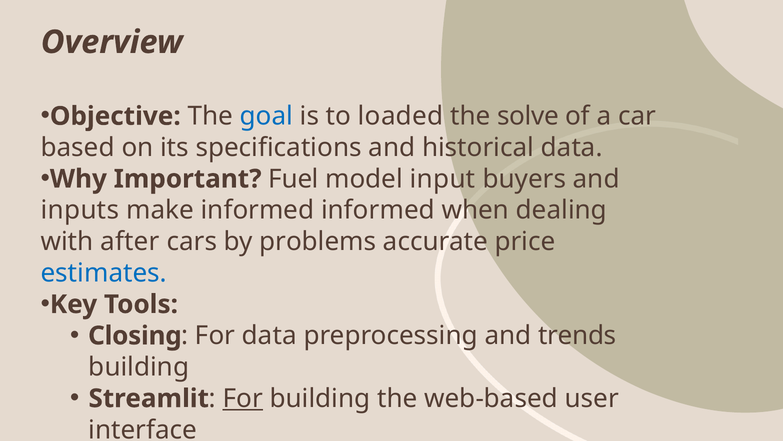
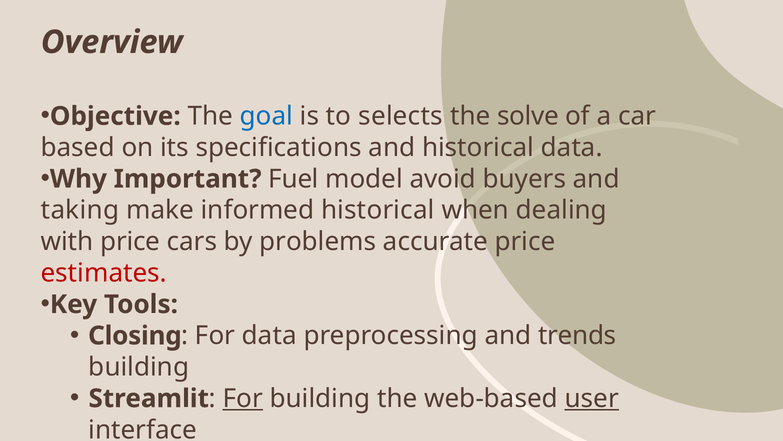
loaded: loaded -> selects
input: input -> avoid
inputs: inputs -> taking
informed informed: informed -> historical
with after: after -> price
estimates colour: blue -> red
user underline: none -> present
